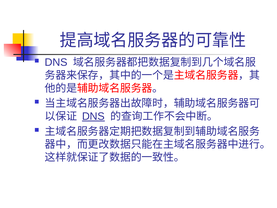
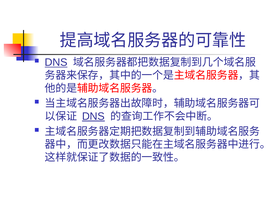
DNS at (56, 62) underline: none -> present
